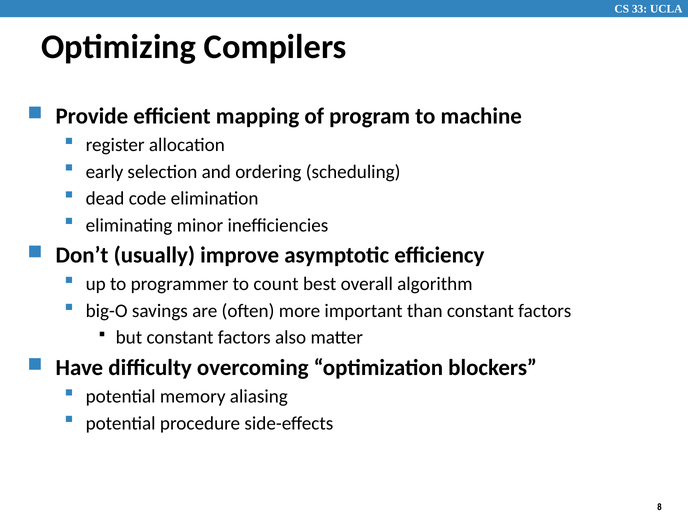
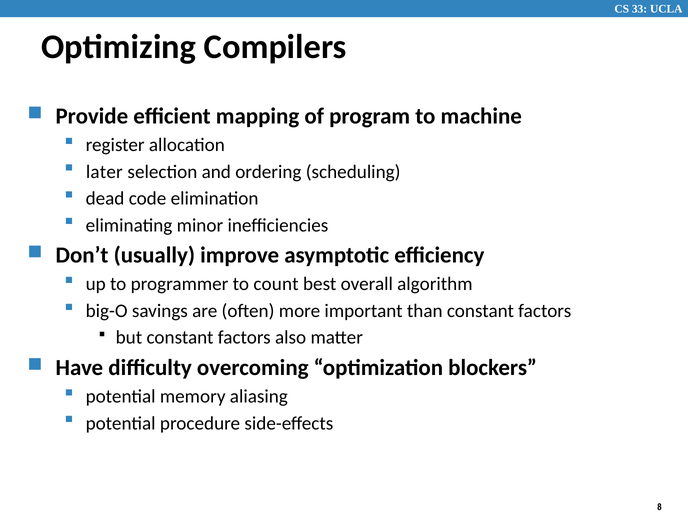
early: early -> later
